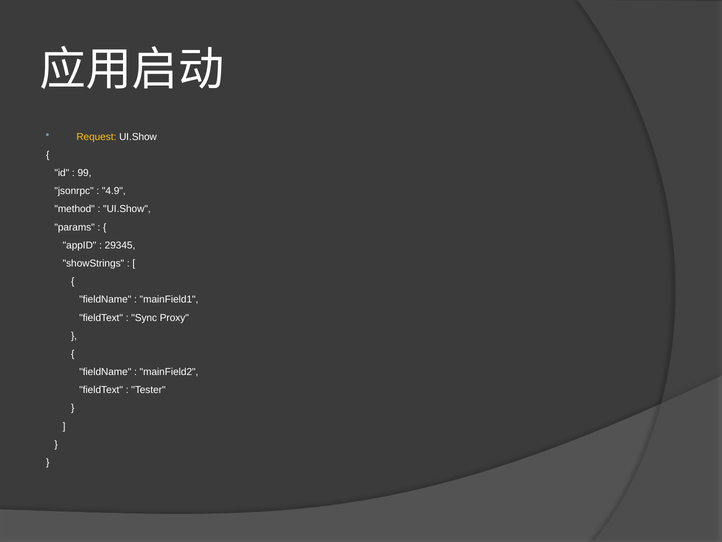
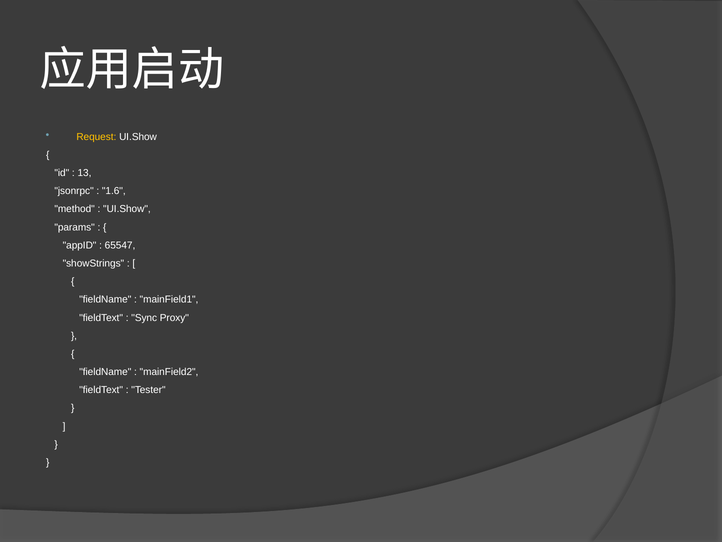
99: 99 -> 13
4.9: 4.9 -> 1.6
29345: 29345 -> 65547
